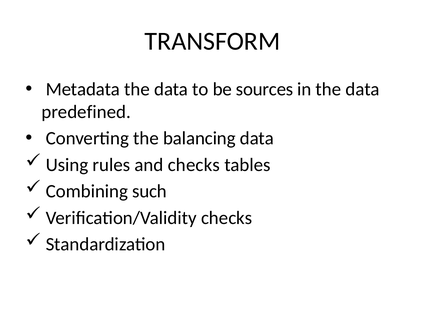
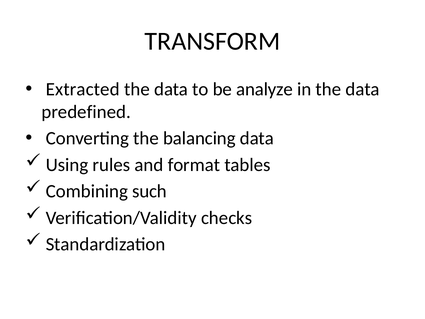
Metadata: Metadata -> Extracted
sources: sources -> analyze
and checks: checks -> format
